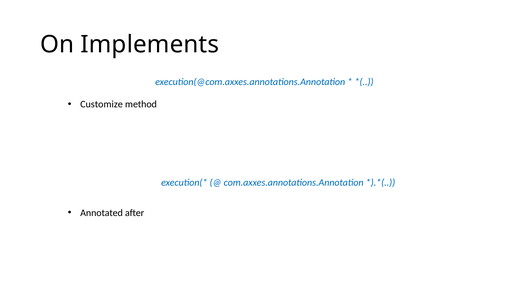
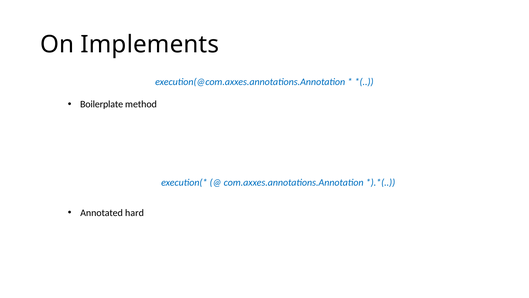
Customize: Customize -> Boilerplate
after: after -> hard
